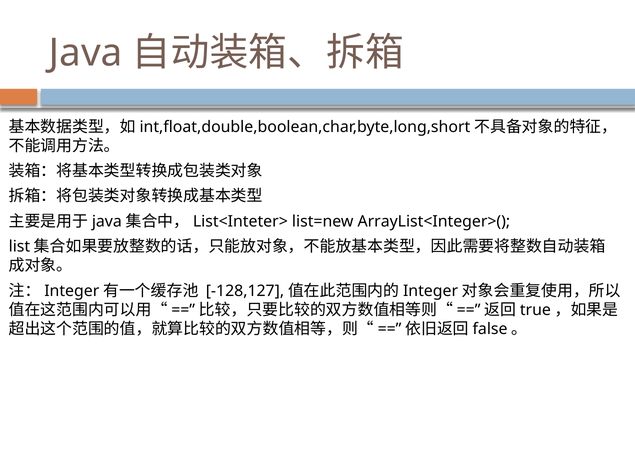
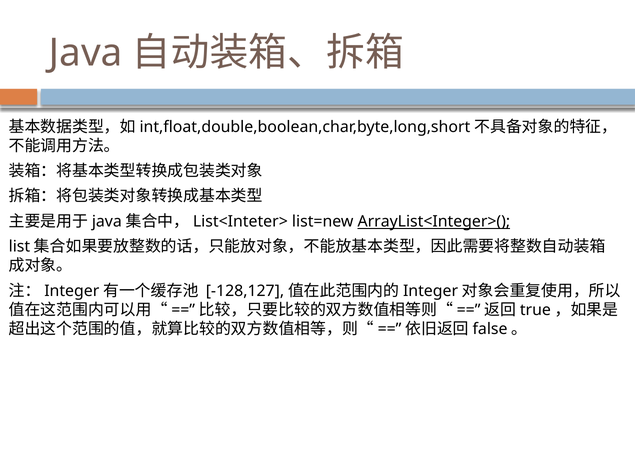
ArrayList<Integer>( underline: none -> present
